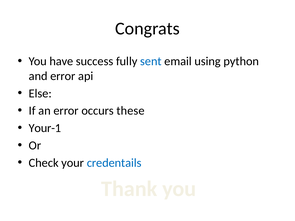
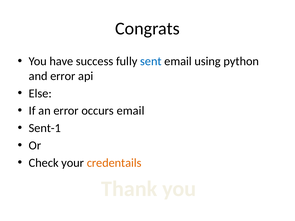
occurs these: these -> email
Your-1: Your-1 -> Sent-1
credentails colour: blue -> orange
